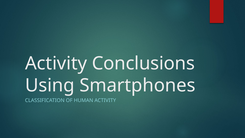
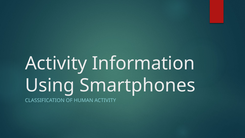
Conclusions: Conclusions -> Information
